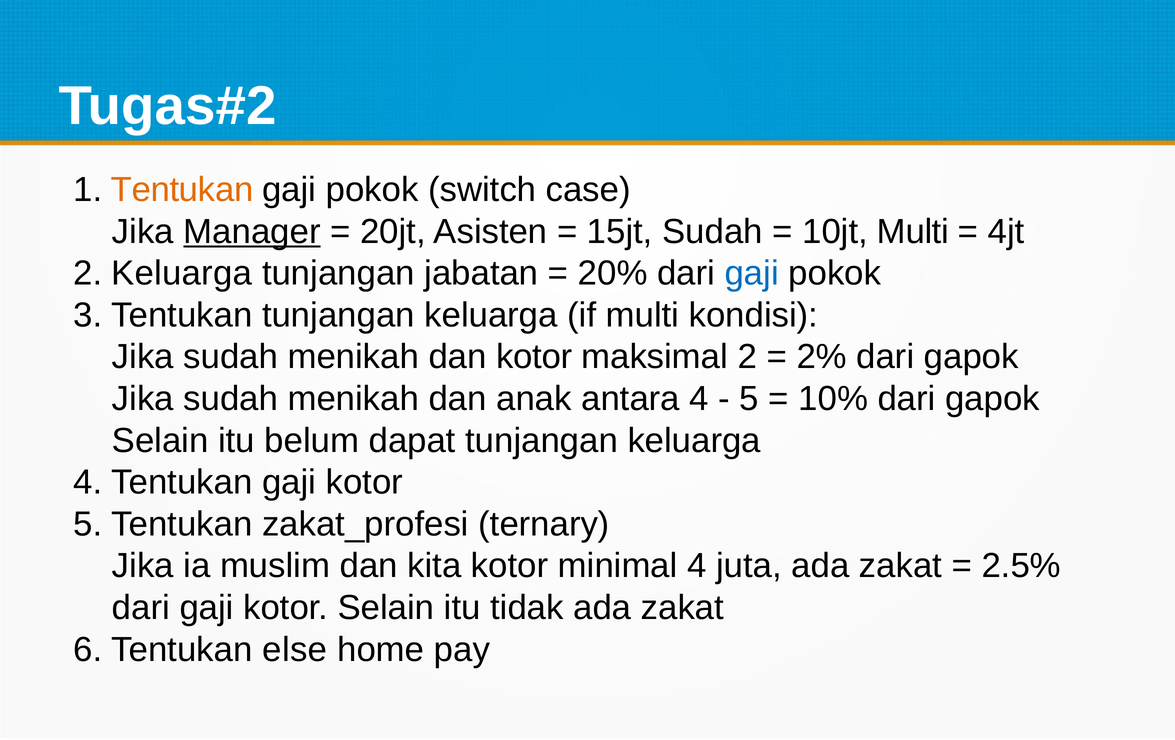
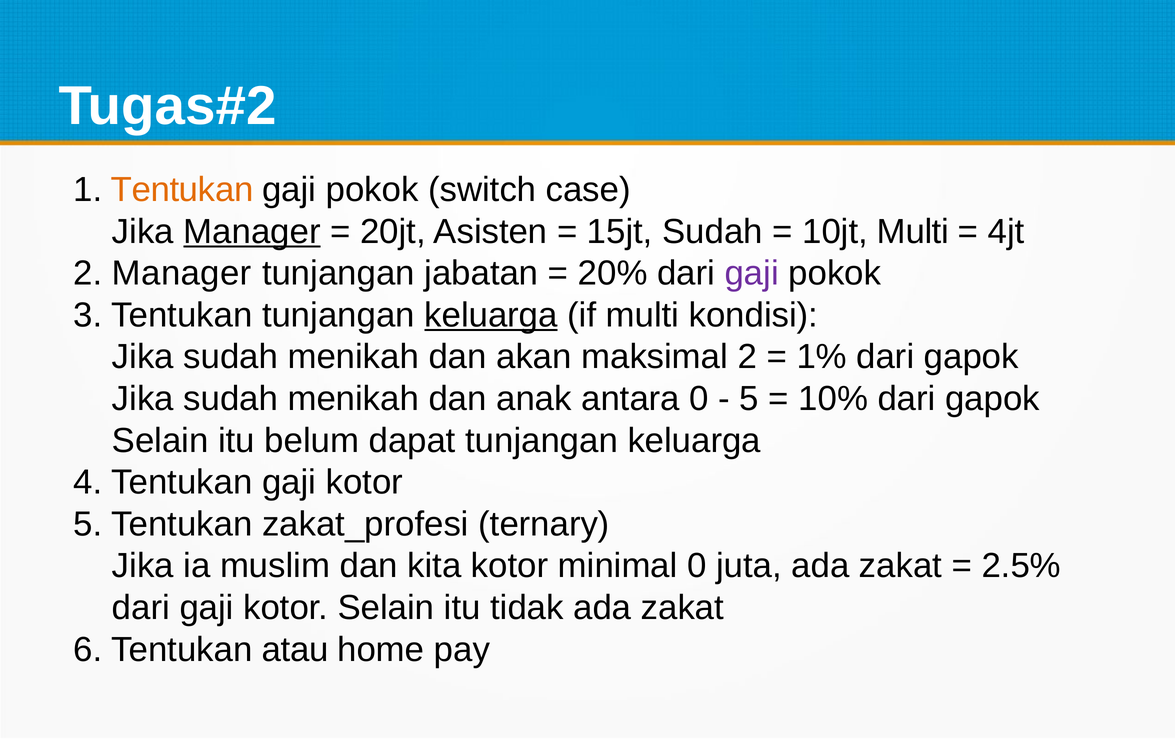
2 Keluarga: Keluarga -> Manager
gaji at (752, 274) colour: blue -> purple
keluarga at (491, 315) underline: none -> present
dan kotor: kotor -> akan
2%: 2% -> 1%
antara 4: 4 -> 0
minimal 4: 4 -> 0
else: else -> atau
